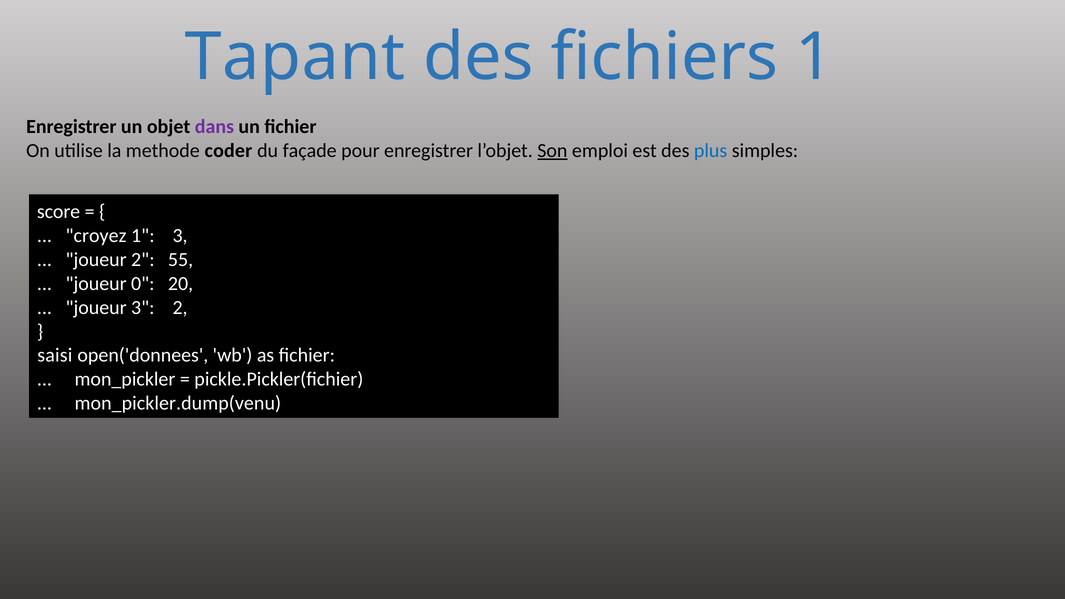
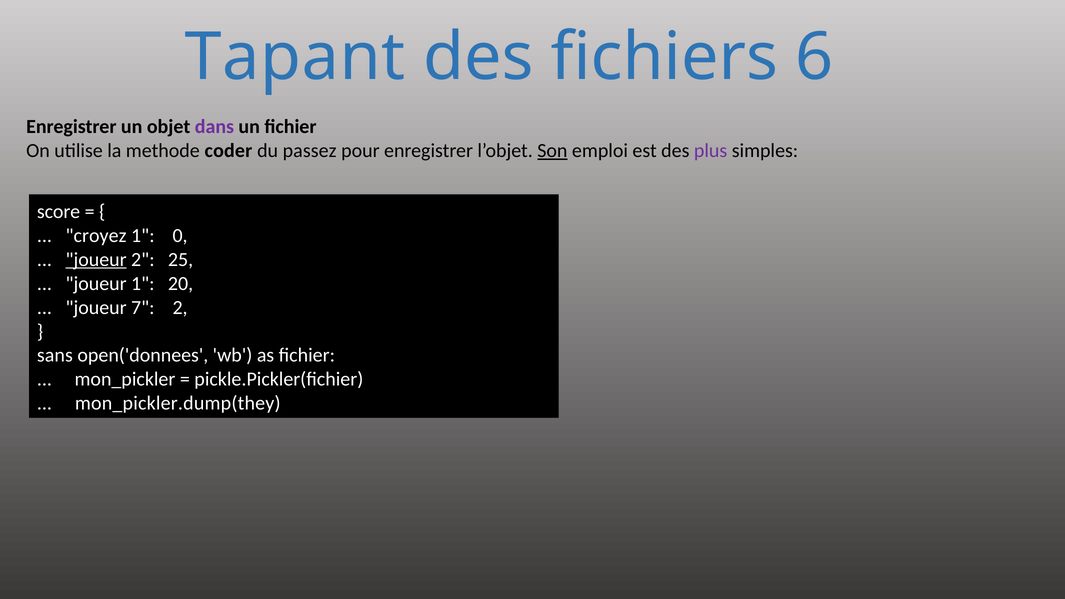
fichiers 1: 1 -> 6
façade: façade -> passez
plus colour: blue -> purple
1 3: 3 -> 0
joueur at (96, 260) underline: none -> present
55: 55 -> 25
joueur 0: 0 -> 1
joueur 3: 3 -> 7
saisi: saisi -> sans
mon_pickler.dump(venu: mon_pickler.dump(venu -> mon_pickler.dump(they
